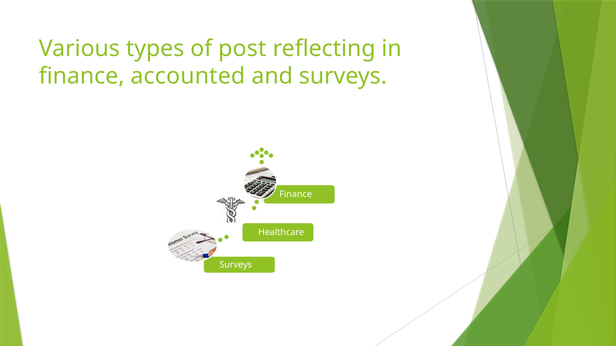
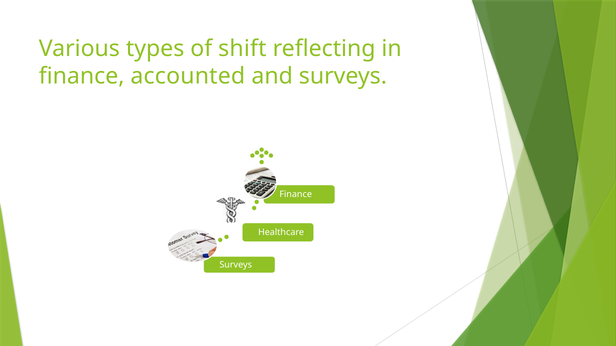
post: post -> shift
